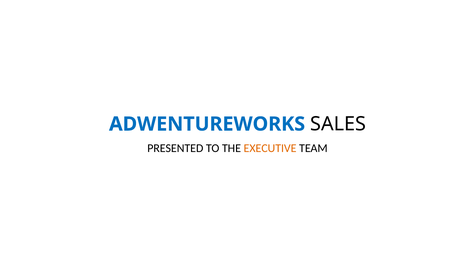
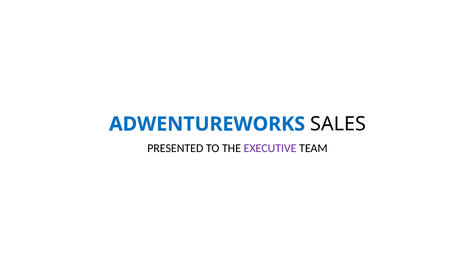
EXECUTIVE colour: orange -> purple
